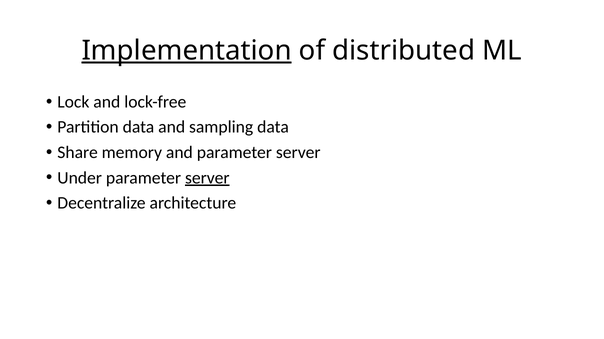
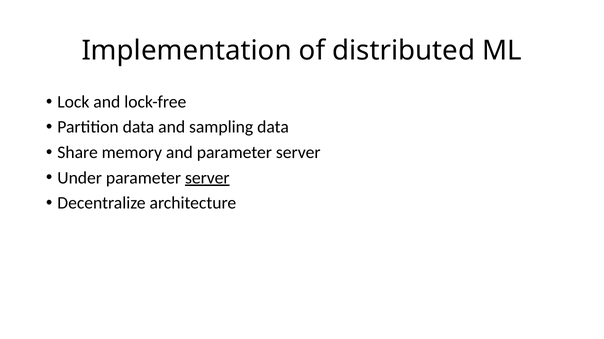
Implementation underline: present -> none
